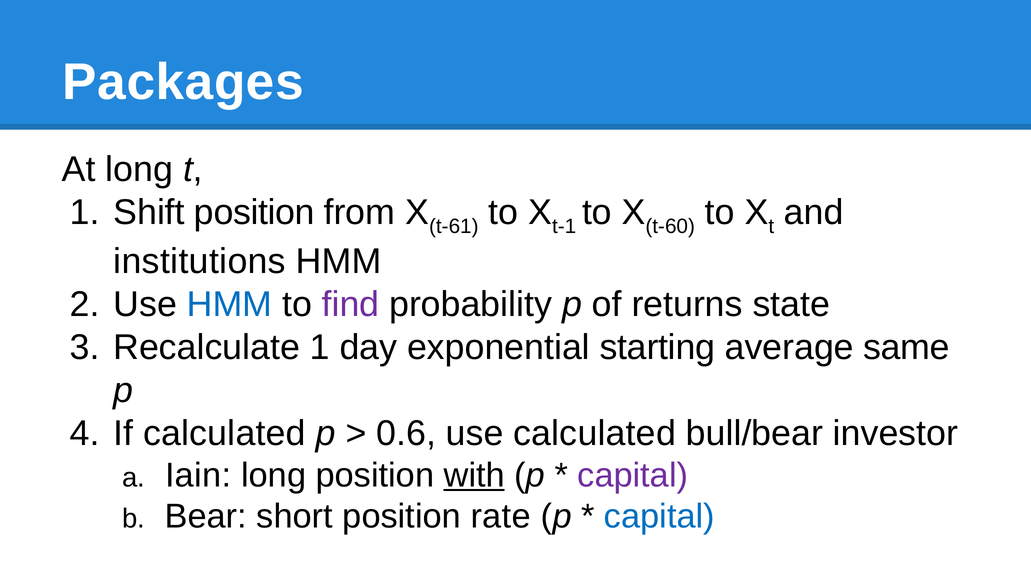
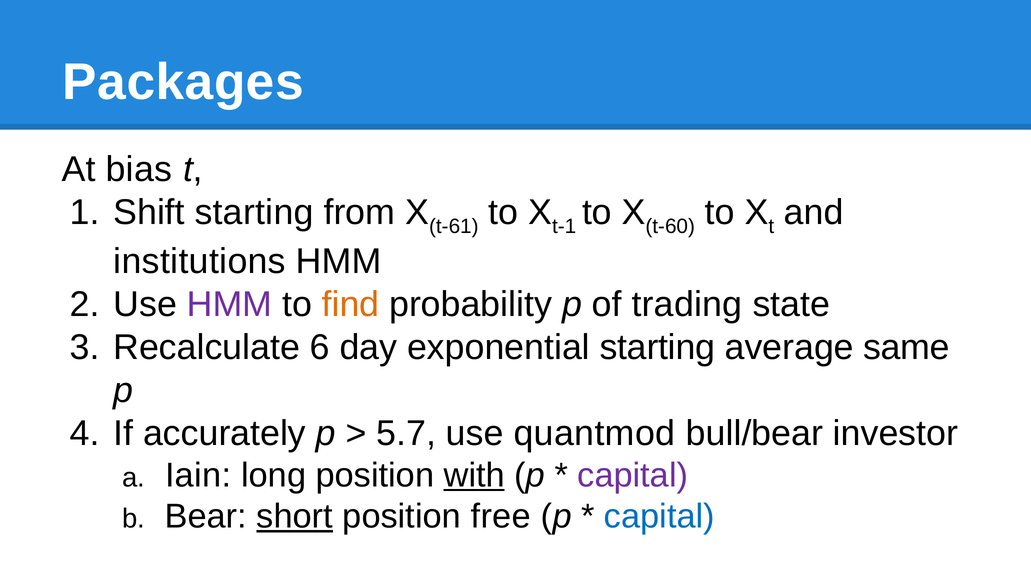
At long: long -> bias
Shift position: position -> starting
HMM at (230, 304) colour: blue -> purple
find colour: purple -> orange
returns: returns -> trading
Recalculate 1: 1 -> 6
If calculated: calculated -> accurately
0.6: 0.6 -> 5.7
use calculated: calculated -> quantmod
short underline: none -> present
rate: rate -> free
